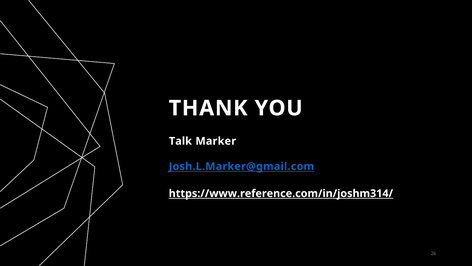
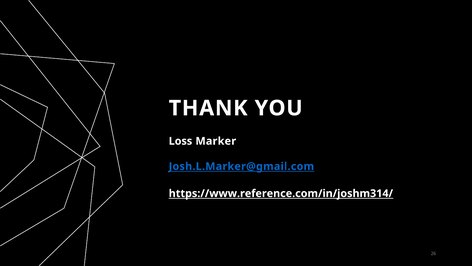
Talk: Talk -> Loss
